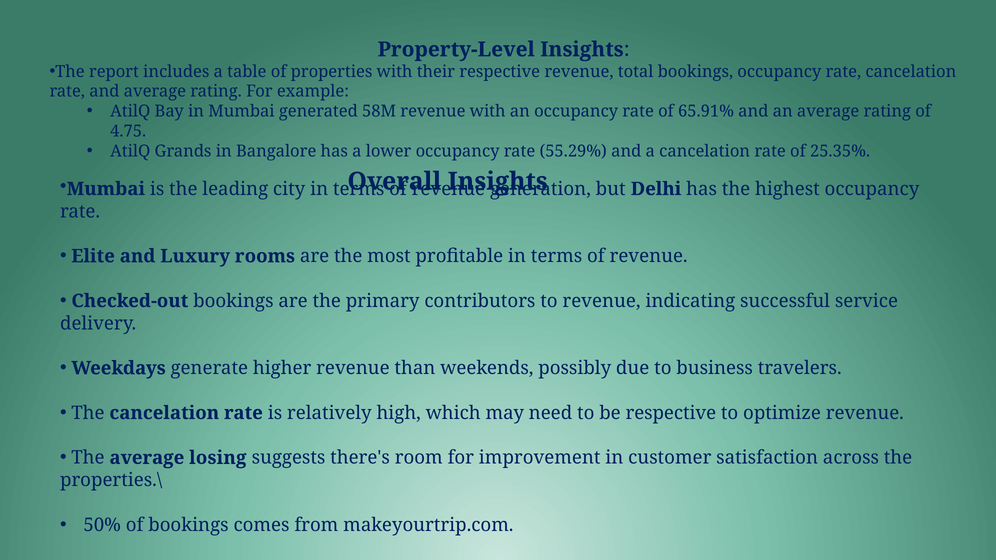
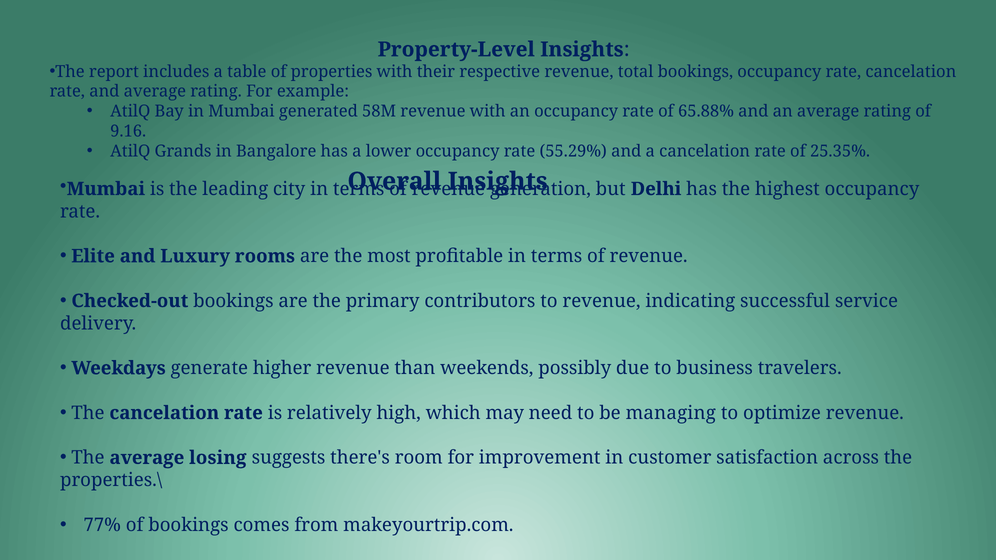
65.91%: 65.91% -> 65.88%
4.75: 4.75 -> 9.16
be respective: respective -> managing
50%: 50% -> 77%
